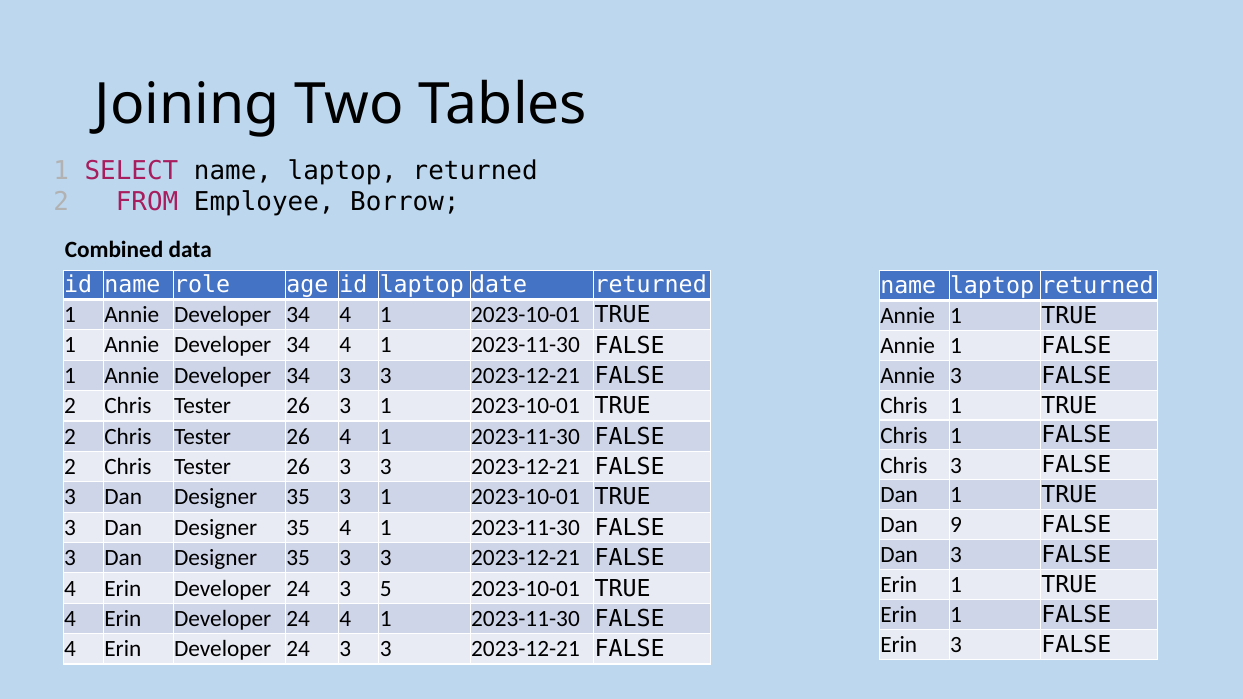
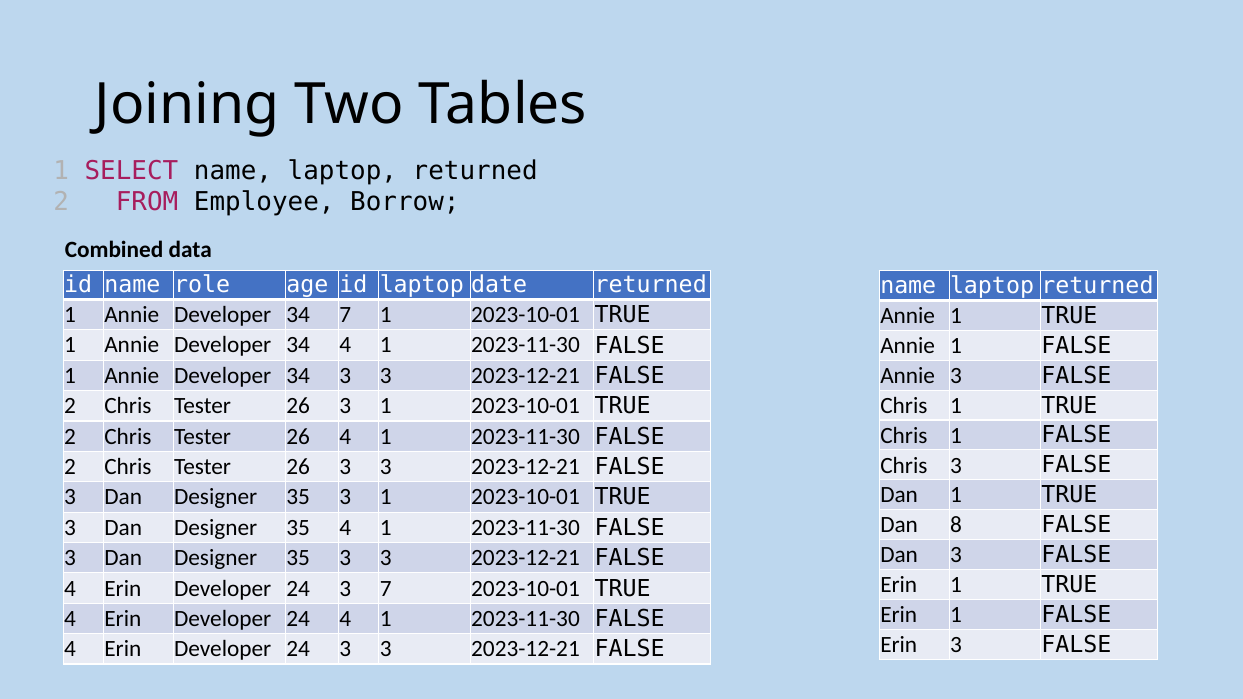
4 at (345, 315): 4 -> 7
9: 9 -> 8
3 5: 5 -> 7
